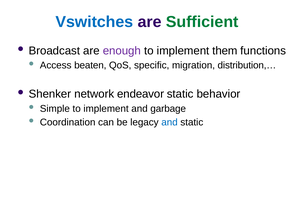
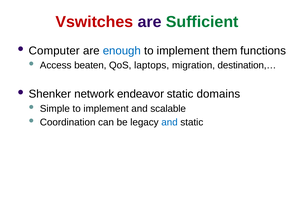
Vswitches colour: blue -> red
Broadcast: Broadcast -> Computer
enough colour: purple -> blue
specific: specific -> laptops
distribution,…: distribution,… -> destination,…
behavior: behavior -> domains
garbage: garbage -> scalable
